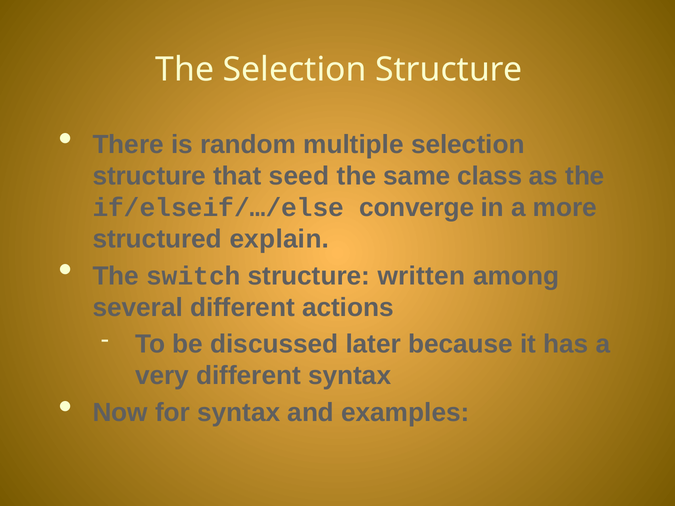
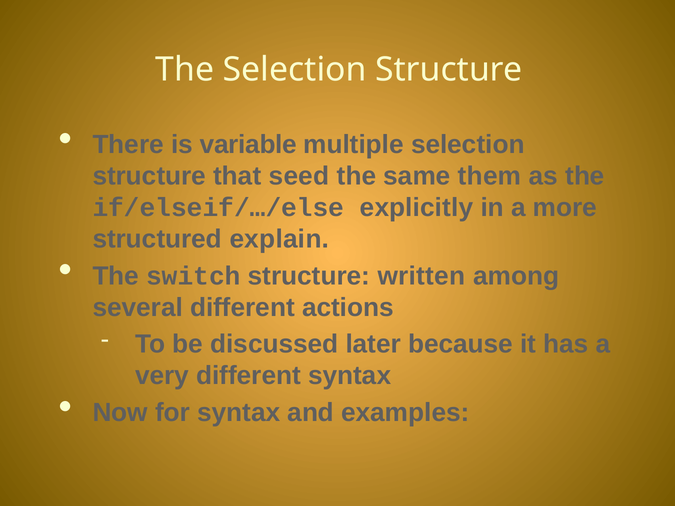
random: random -> variable
class: class -> them
converge: converge -> explicitly
